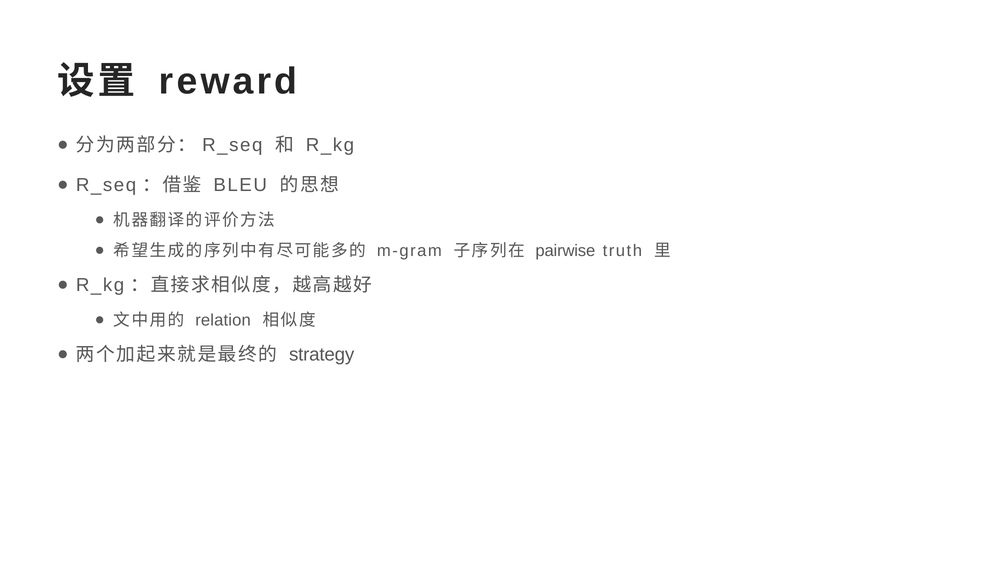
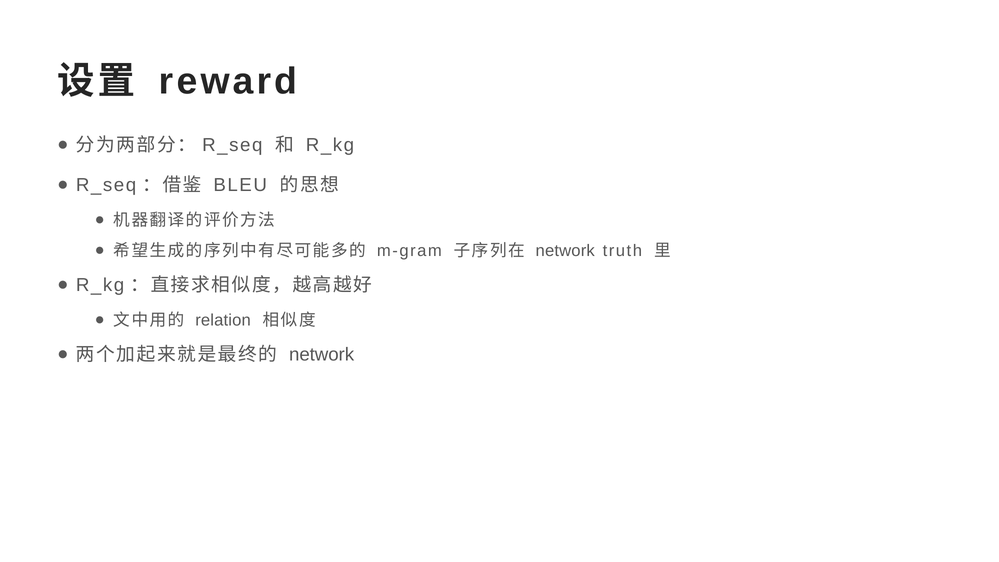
pairwise at (565, 251): pairwise -> network
strategy at (322, 355): strategy -> network
